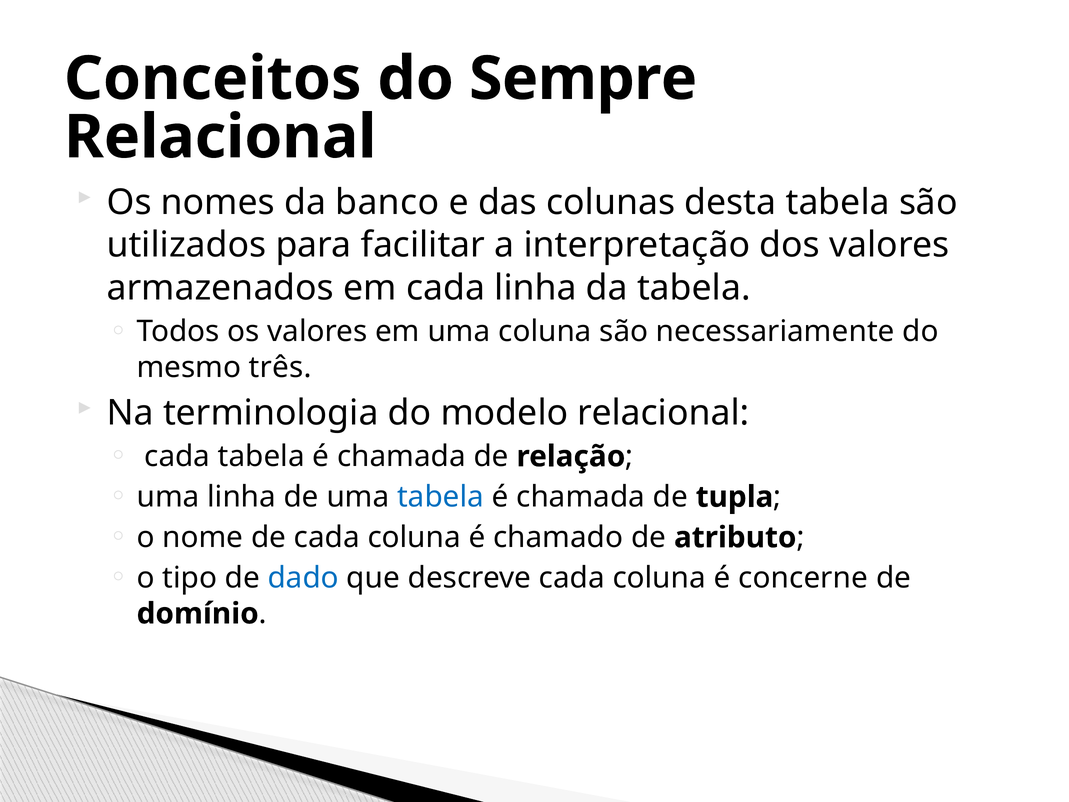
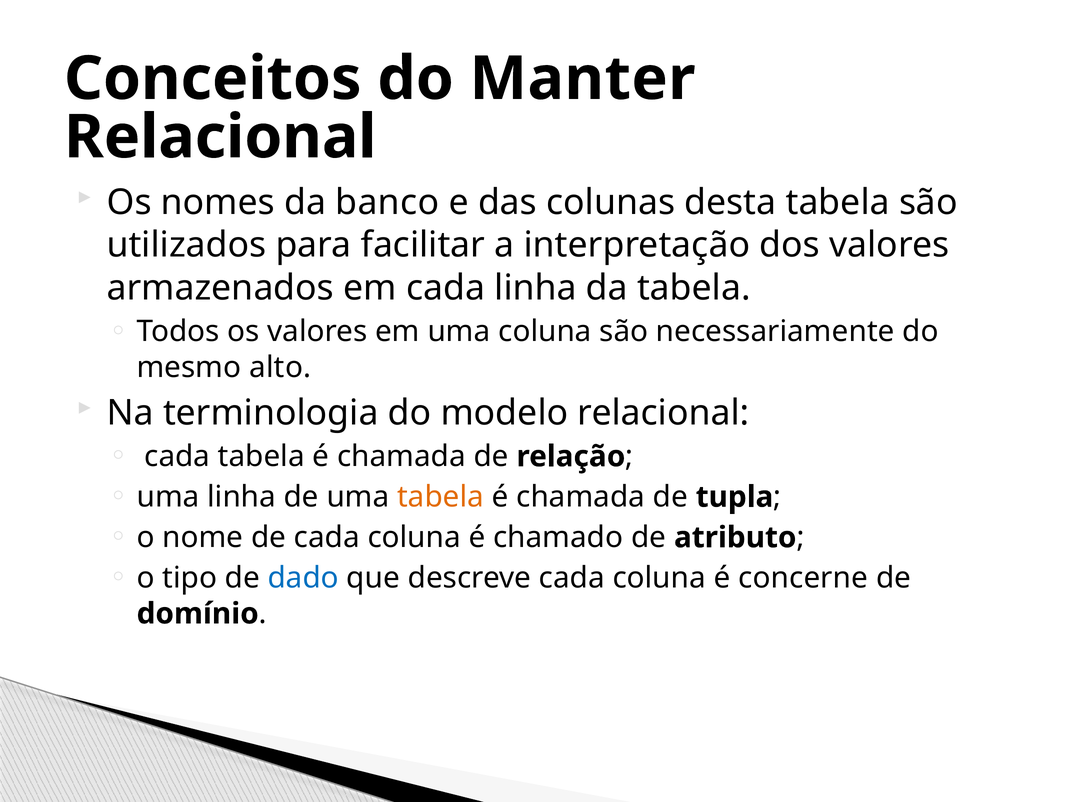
Sempre: Sempre -> Manter
três: três -> alto
tabela at (441, 497) colour: blue -> orange
